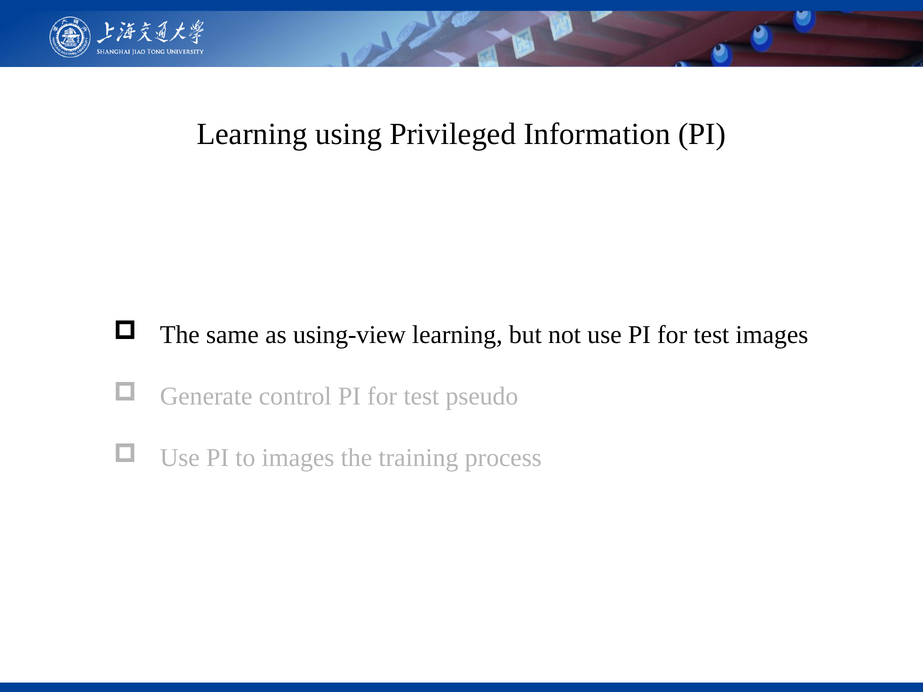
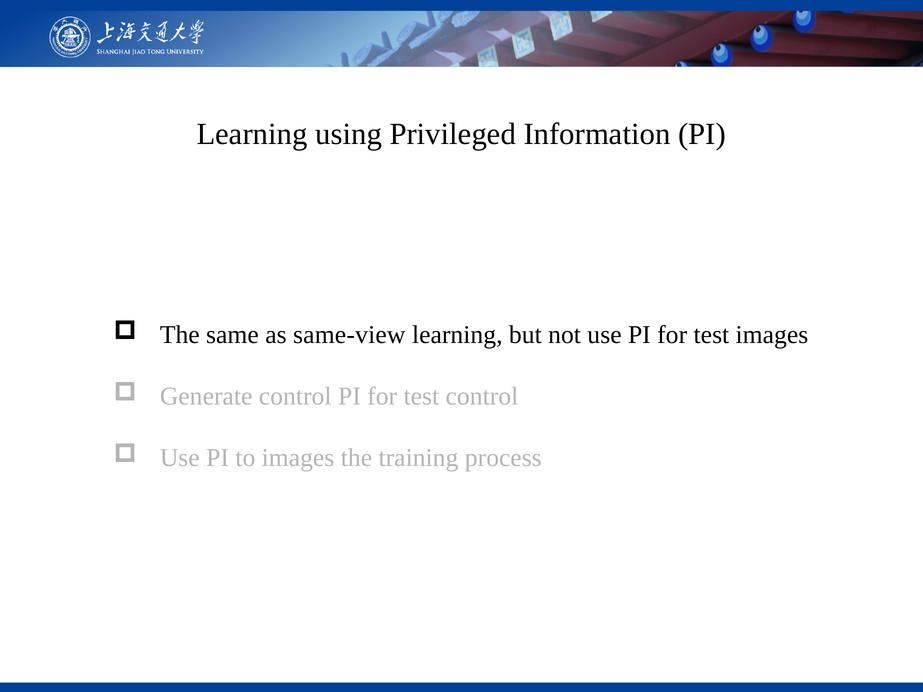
using-view: using-view -> same-view
test pseudo: pseudo -> control
